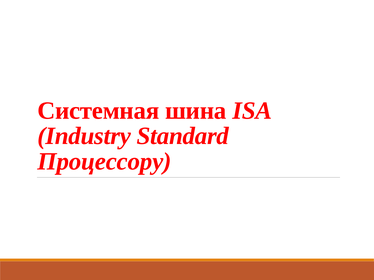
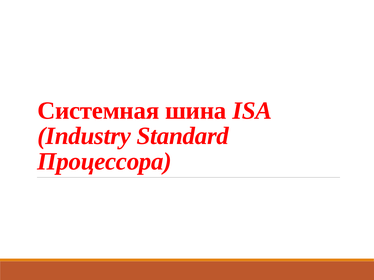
Процессору: Процессору -> Процессора
